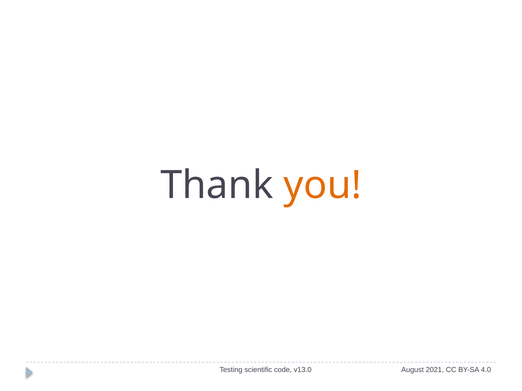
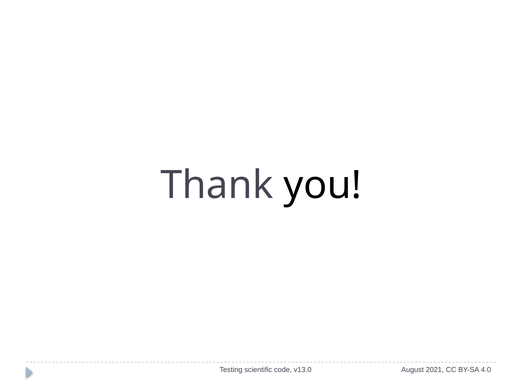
you colour: orange -> black
